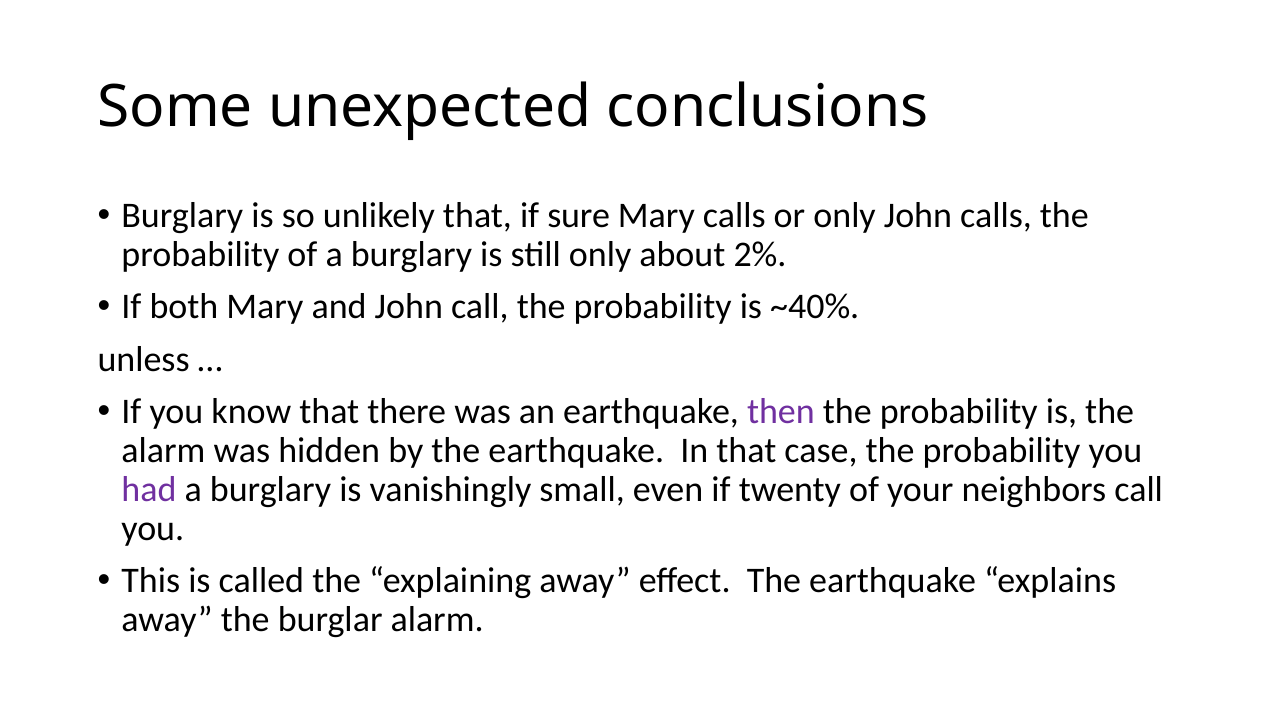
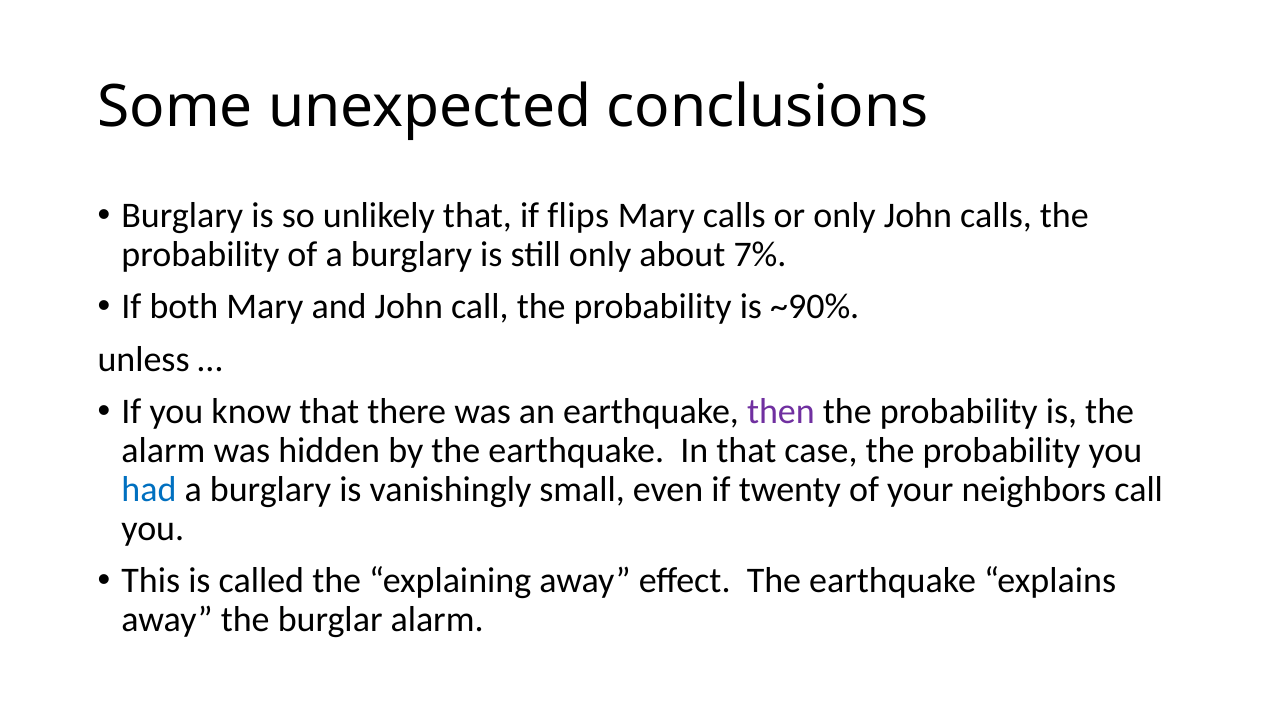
sure: sure -> flips
2%: 2% -> 7%
~40%: ~40% -> ~90%
had colour: purple -> blue
